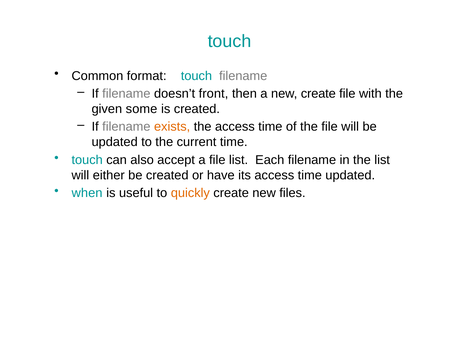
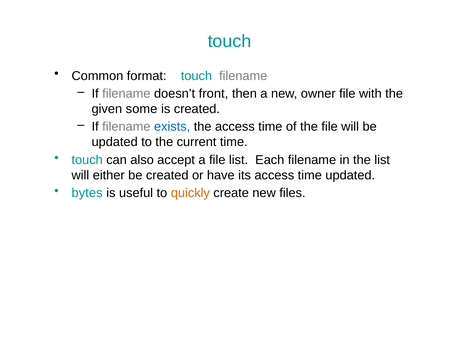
new create: create -> owner
exists colour: orange -> blue
when: when -> bytes
